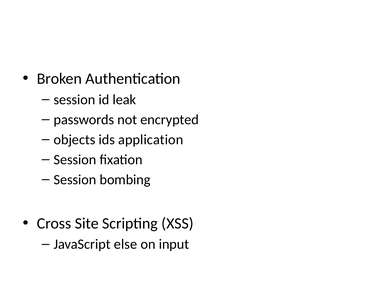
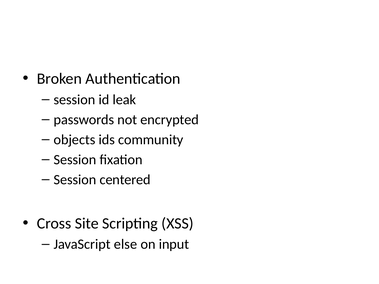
application: application -> community
bombing: bombing -> centered
